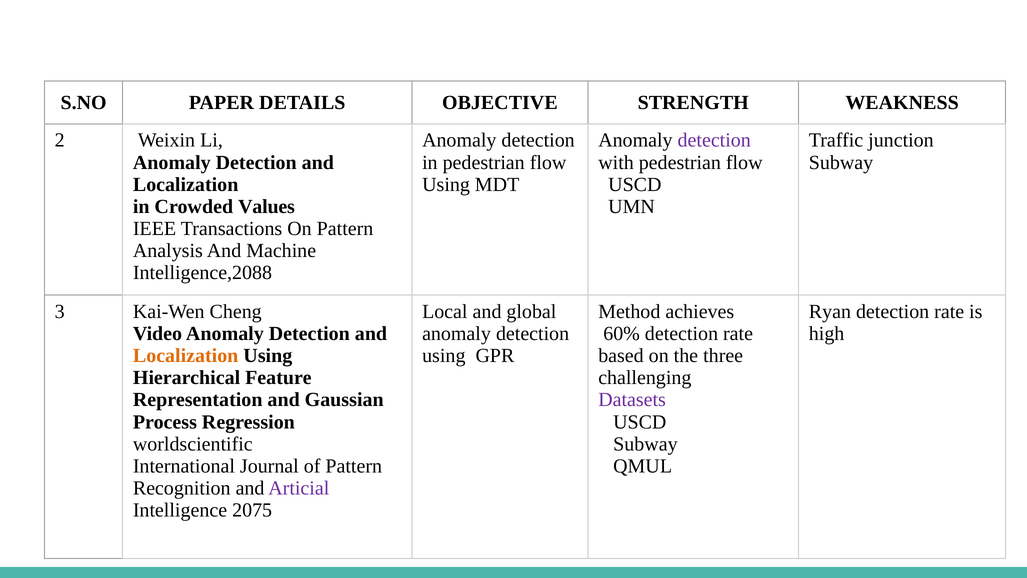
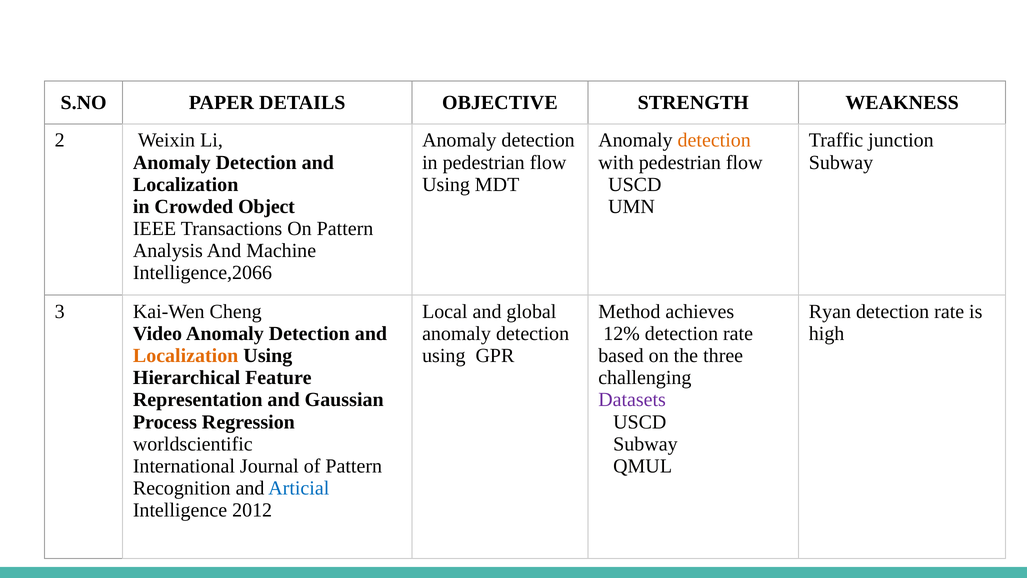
detection at (714, 140) colour: purple -> orange
Values: Values -> Object
Intelligence,2088: Intelligence,2088 -> Intelligence,2066
60%: 60% -> 12%
Articial colour: purple -> blue
2075: 2075 -> 2012
